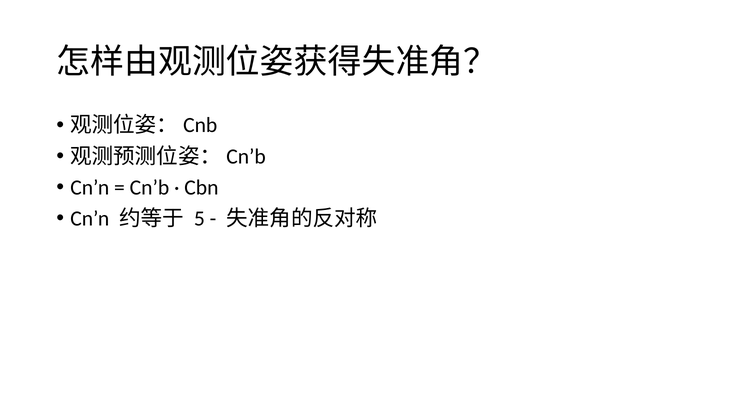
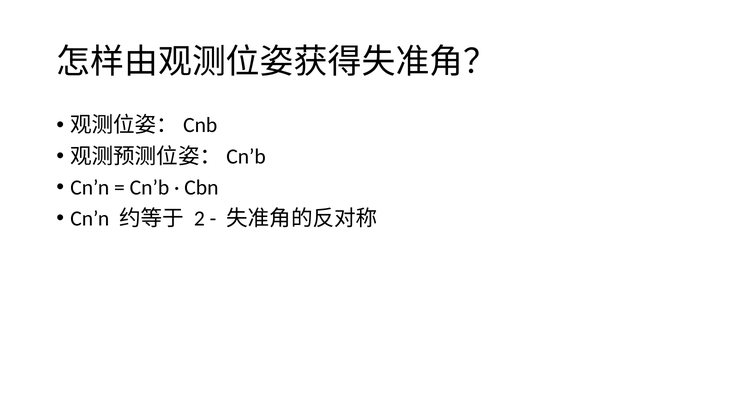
5: 5 -> 2
